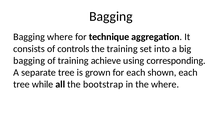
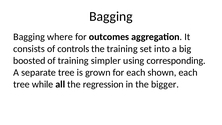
technique: technique -> outcomes
bagging at (29, 61): bagging -> boosted
achieve: achieve -> simpler
bootstrap: bootstrap -> regression
the where: where -> bigger
